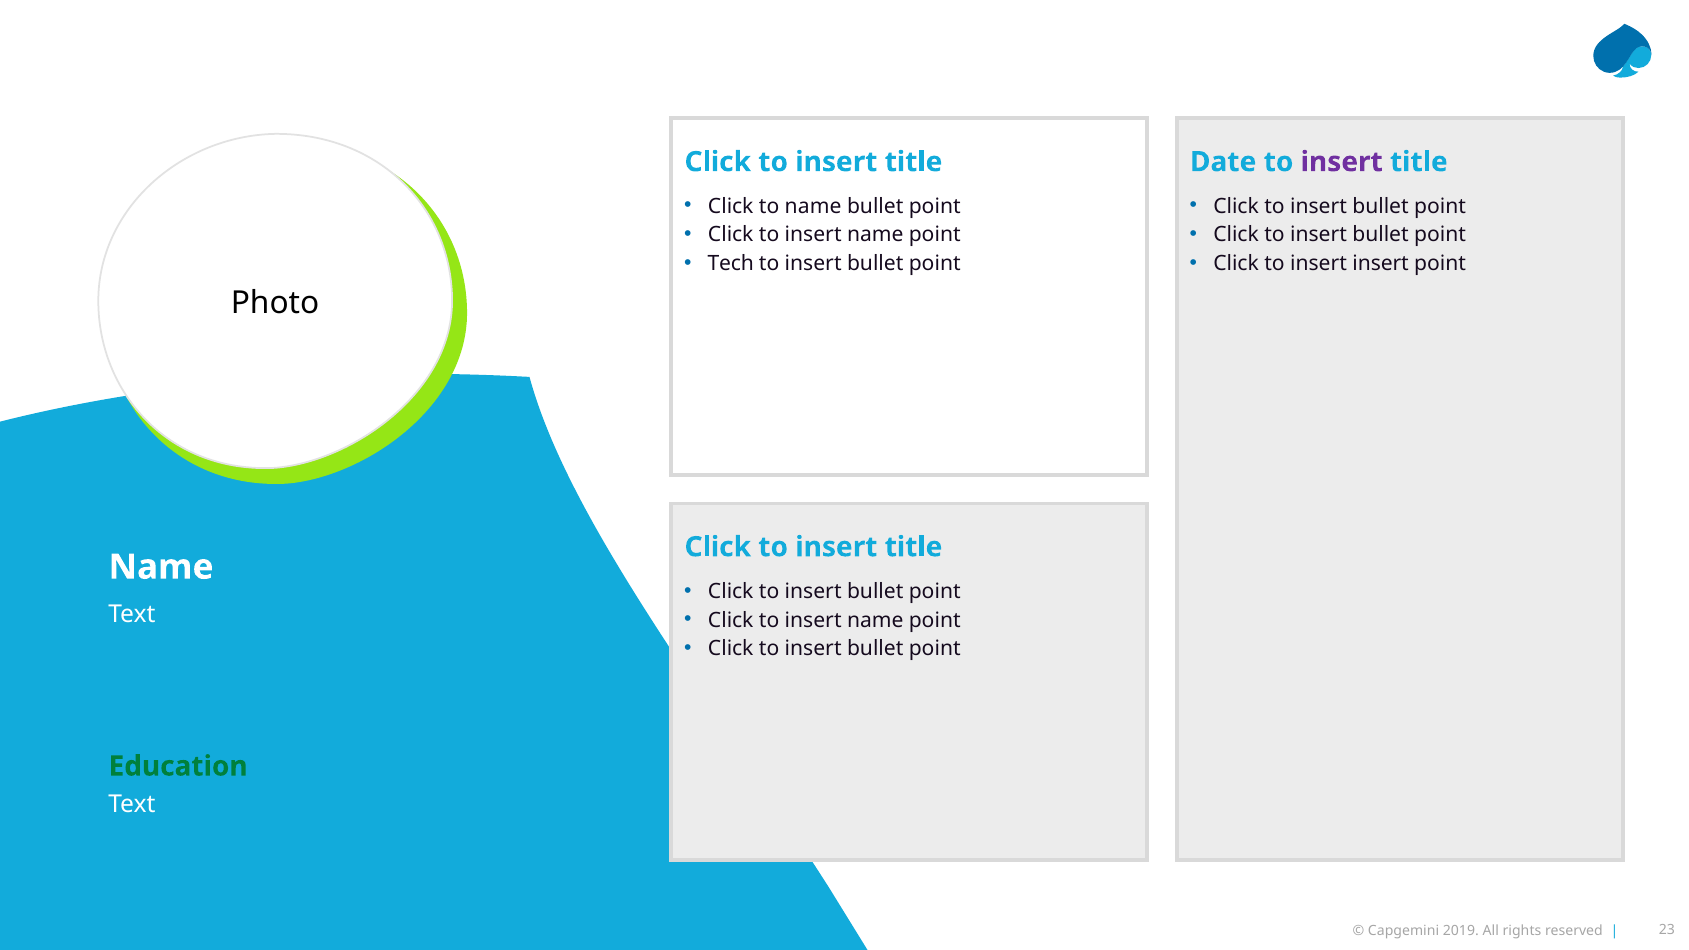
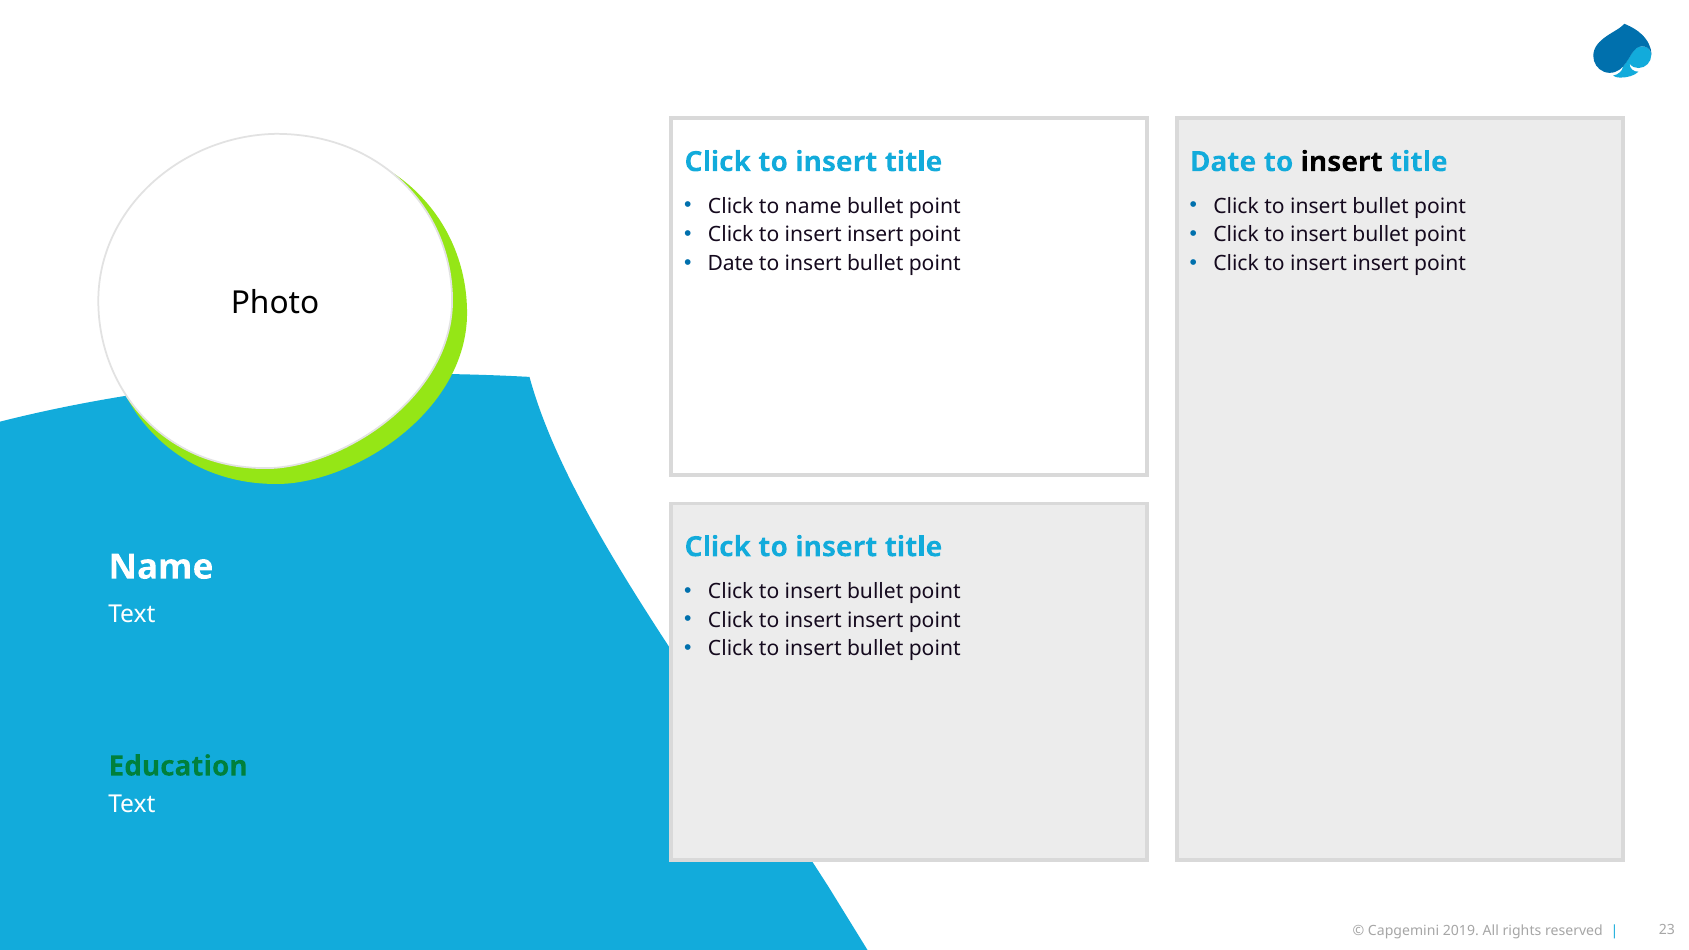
insert at (1342, 162) colour: purple -> black
name at (875, 235): name -> insert
Tech at (731, 264): Tech -> Date
name at (875, 620): name -> insert
